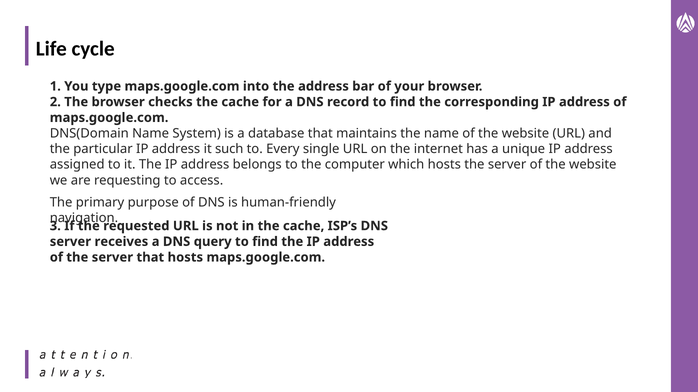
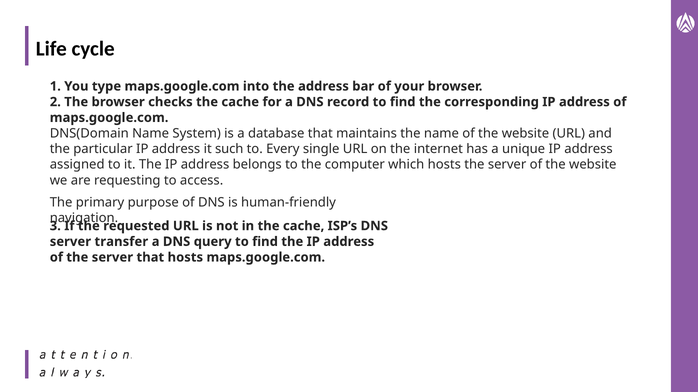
receives: receives -> transfer
